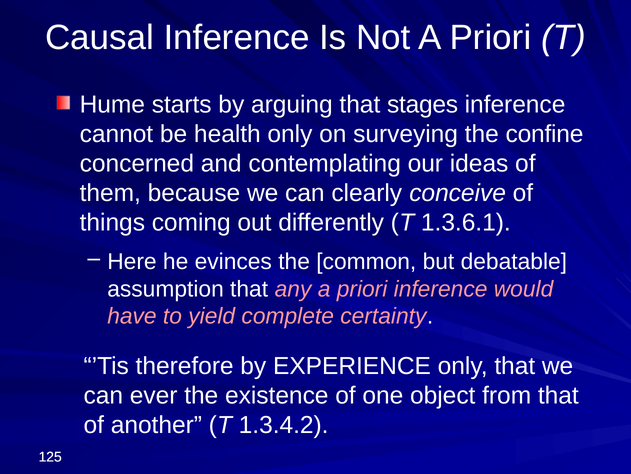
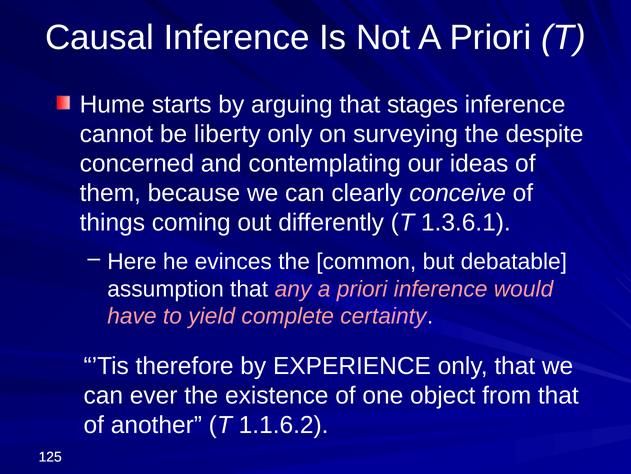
health: health -> liberty
confine: confine -> despite
1.3.4.2: 1.3.4.2 -> 1.1.6.2
